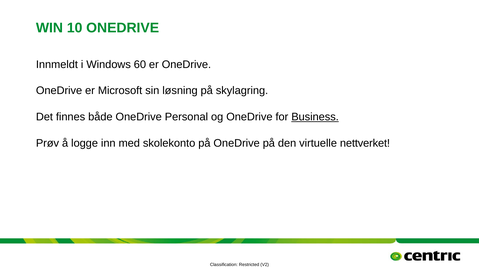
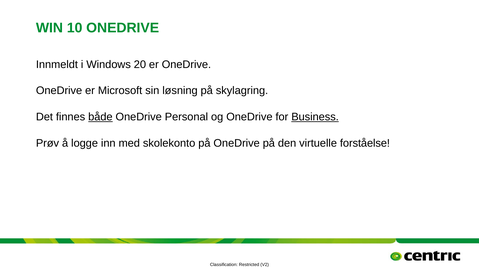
60: 60 -> 20
både underline: none -> present
nettverket: nettverket -> forståelse
